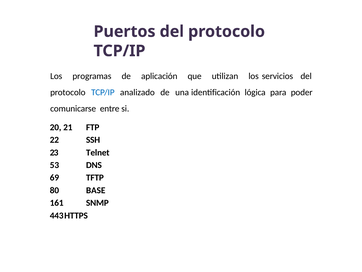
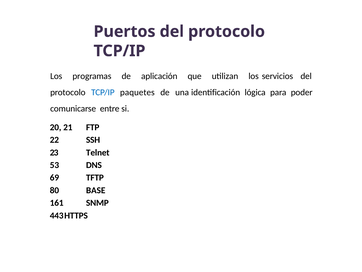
analizado: analizado -> paquetes
